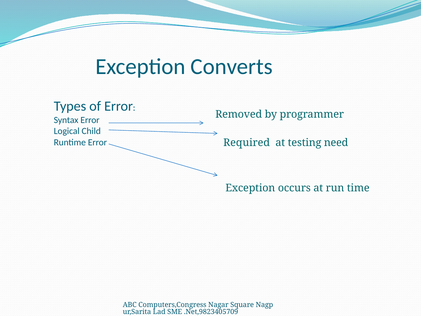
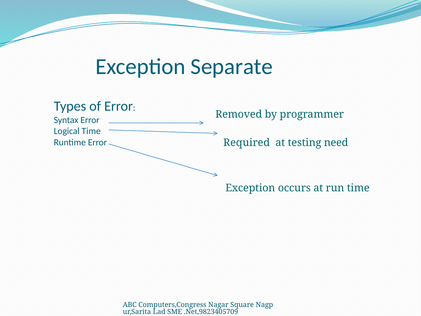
Converts: Converts -> Separate
Logical Child: Child -> Time
